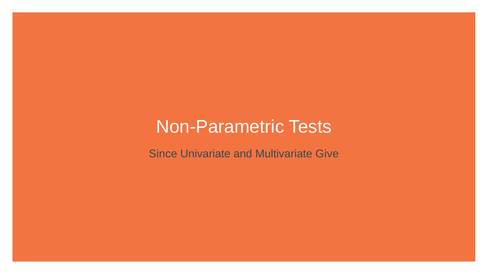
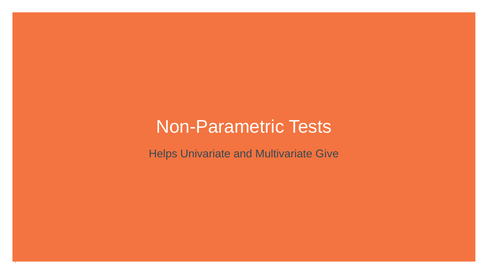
Since: Since -> Helps
